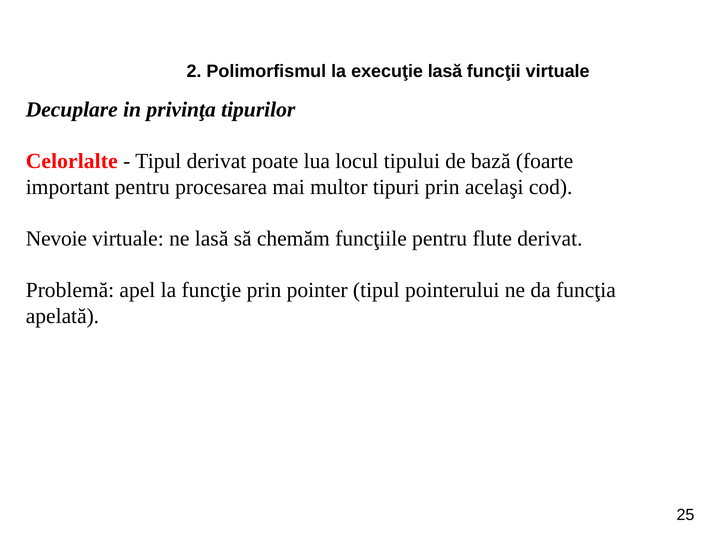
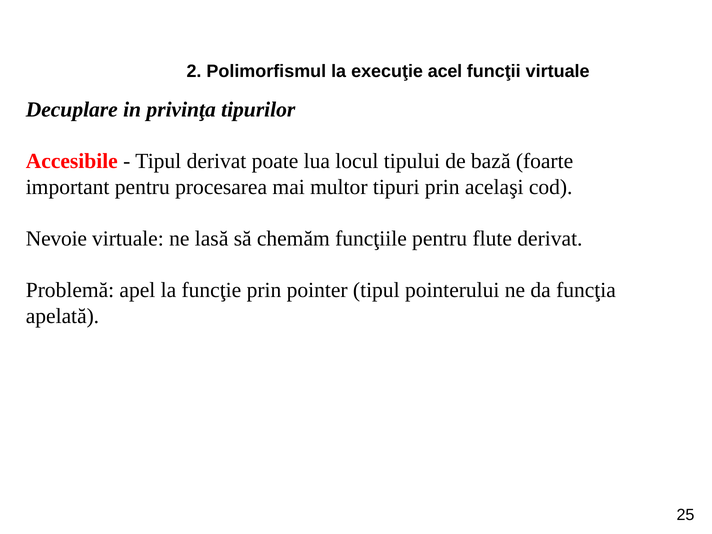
execuţie lasă: lasă -> acel
Celorlalte: Celorlalte -> Accesibile
